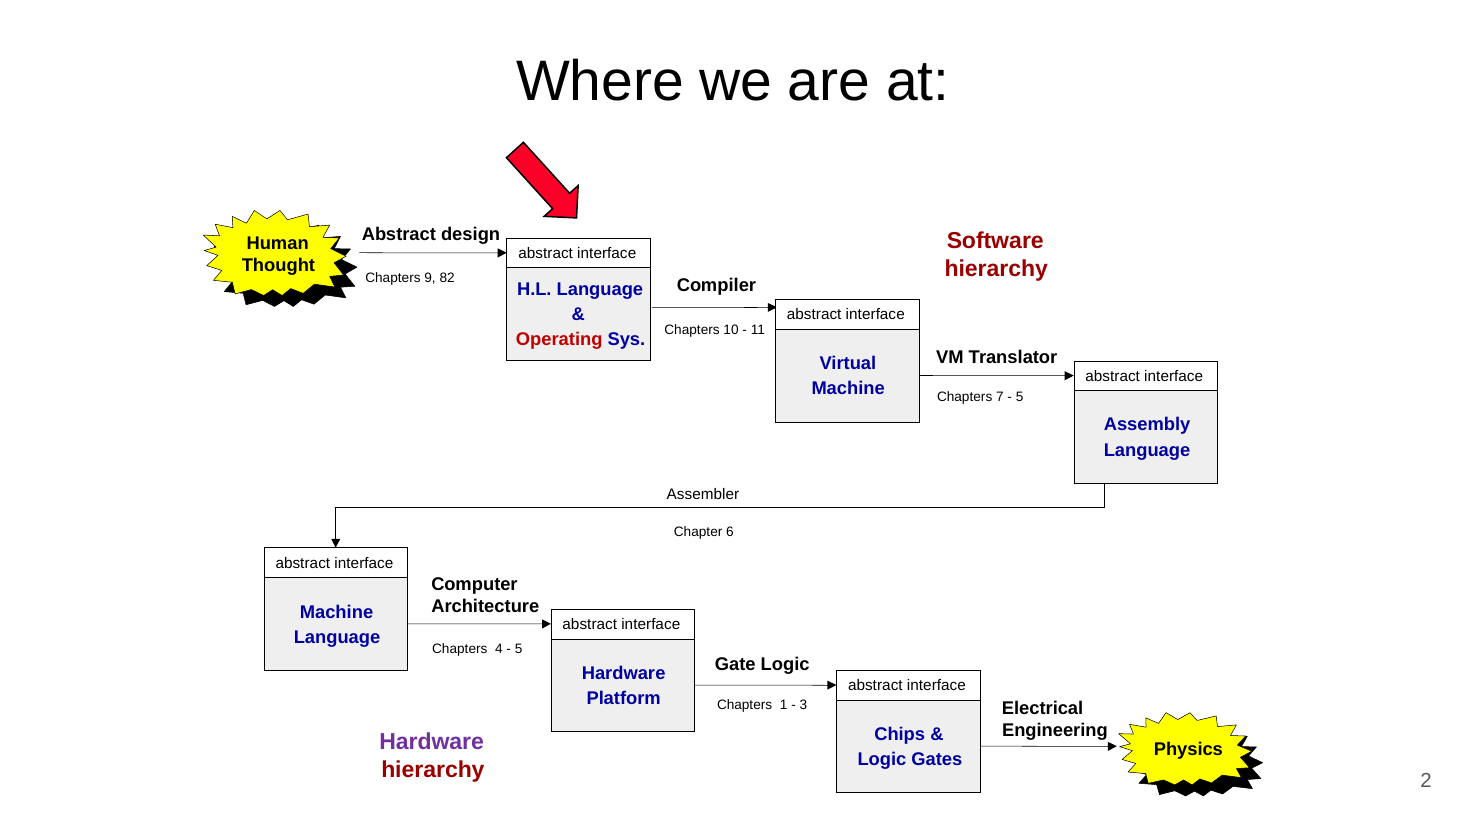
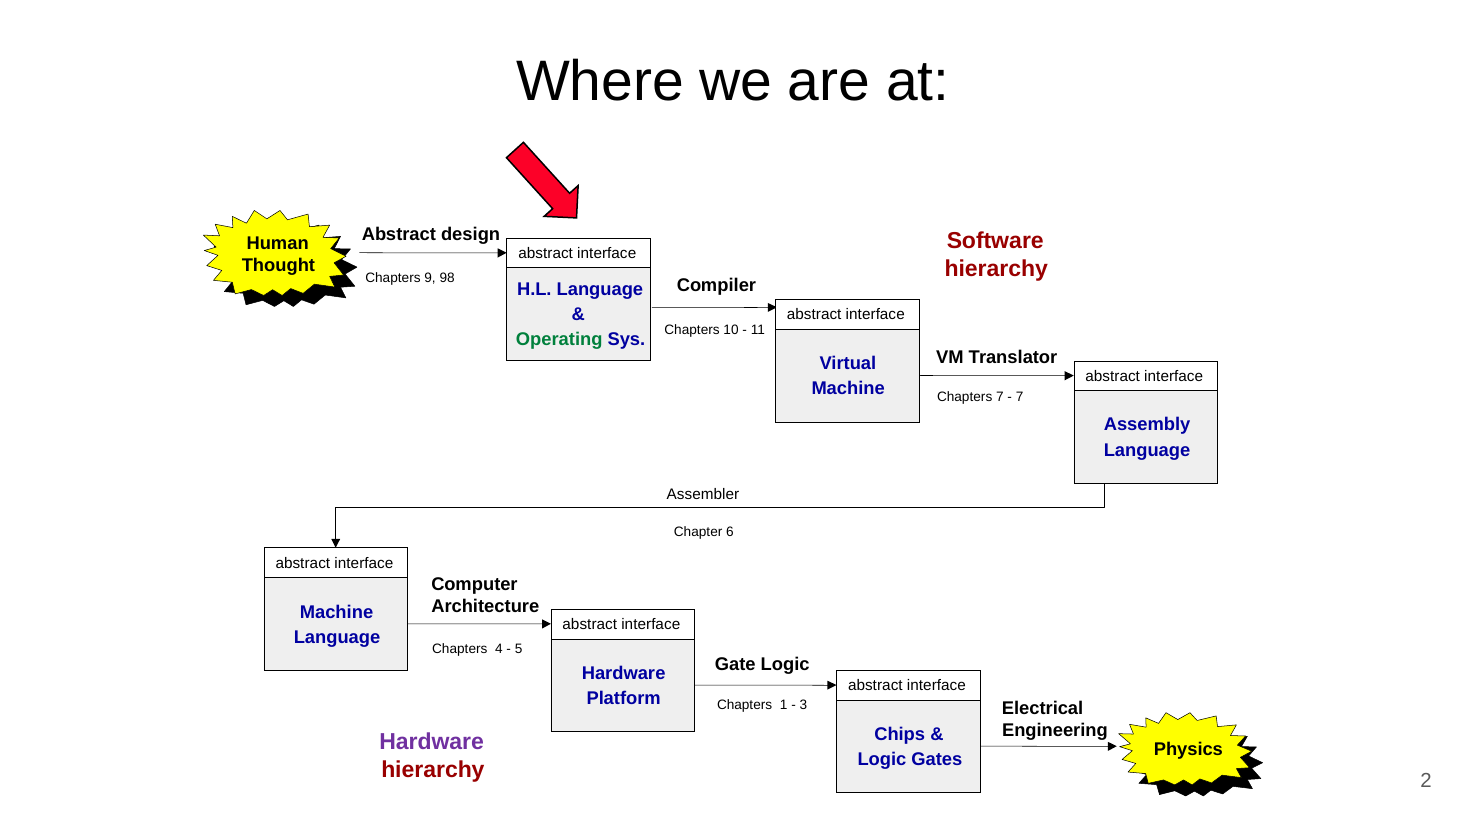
82: 82 -> 98
Operating colour: red -> green
5 at (1020, 397): 5 -> 7
